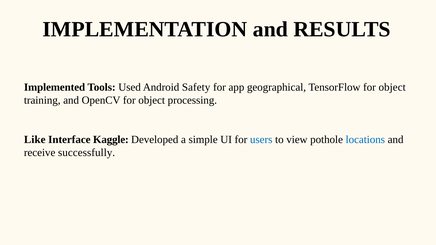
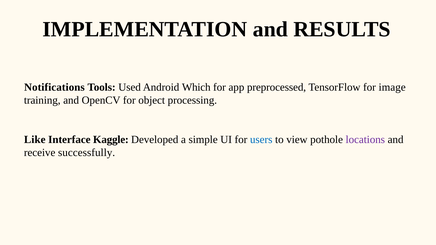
Implemented: Implemented -> Notifications
Safety: Safety -> Which
geographical: geographical -> preprocessed
TensorFlow for object: object -> image
locations colour: blue -> purple
